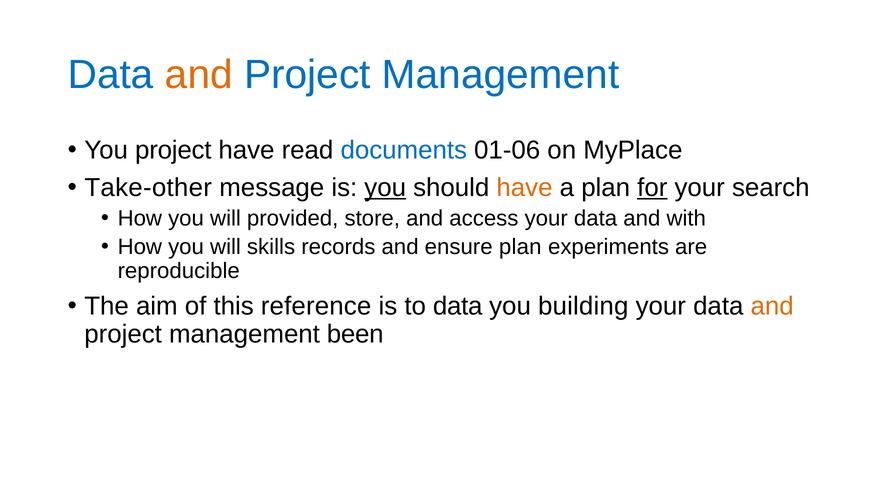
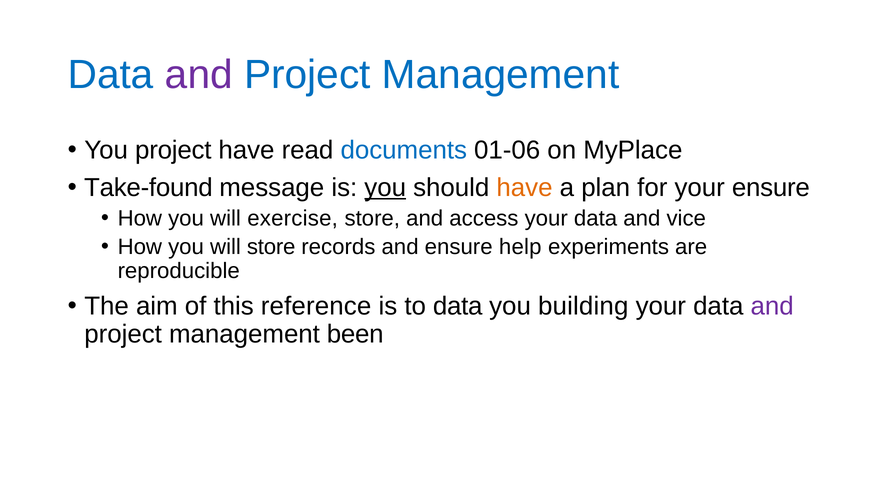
and at (199, 75) colour: orange -> purple
Take-other: Take-other -> Take-found
for underline: present -> none
your search: search -> ensure
provided: provided -> exercise
with: with -> vice
will skills: skills -> store
ensure plan: plan -> help
and at (772, 306) colour: orange -> purple
